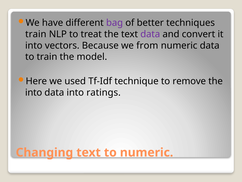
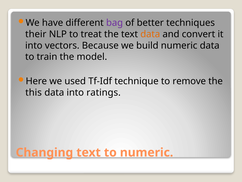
train at (36, 34): train -> their
data at (150, 34) colour: purple -> orange
from: from -> build
into at (34, 92): into -> this
